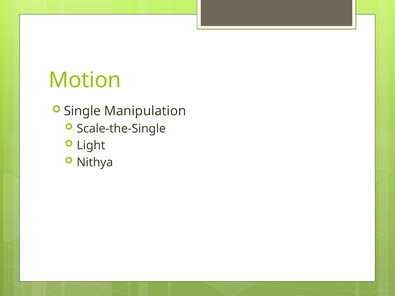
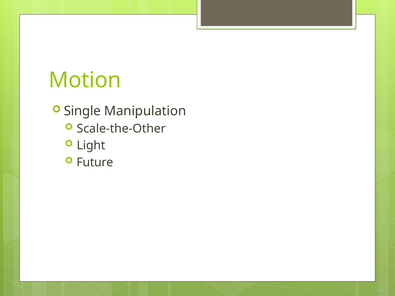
Scale-the-Single: Scale-the-Single -> Scale-the-Other
Nithya: Nithya -> Future
